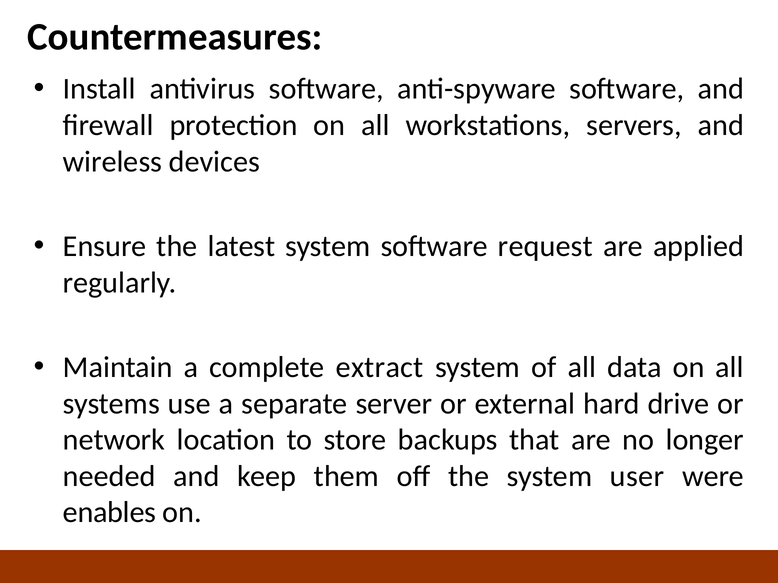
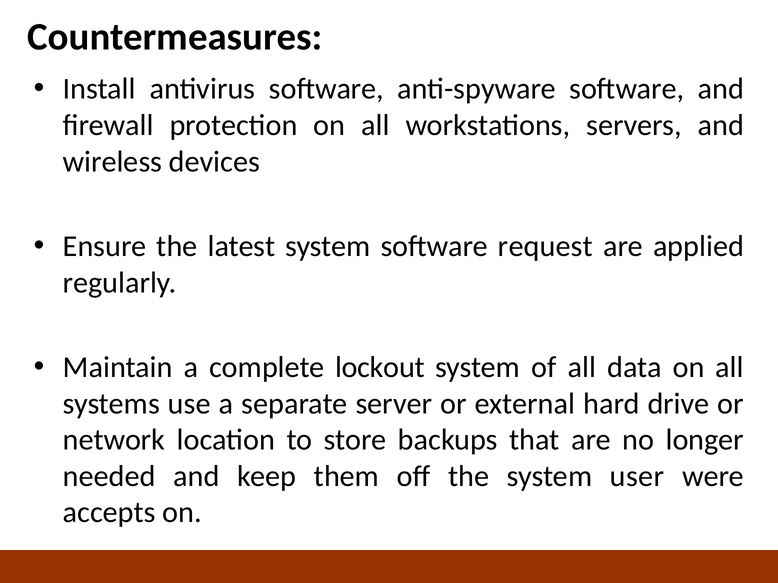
extract: extract -> lockout
enables: enables -> accepts
